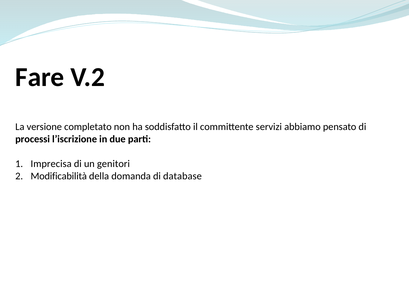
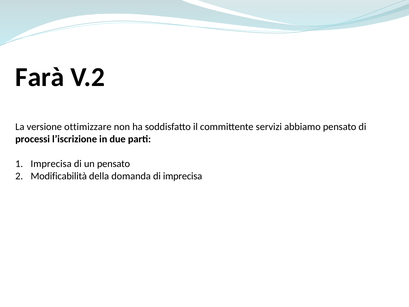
Fare: Fare -> Farà
completato: completato -> ottimizzare
un genitori: genitori -> pensato
di database: database -> imprecisa
